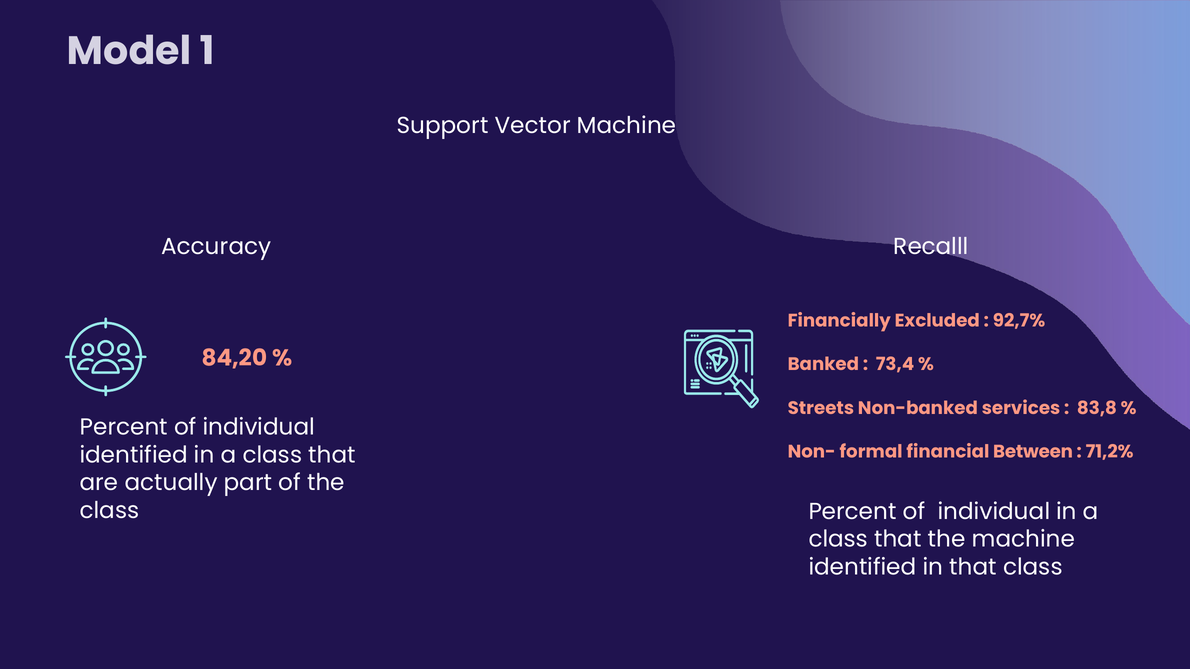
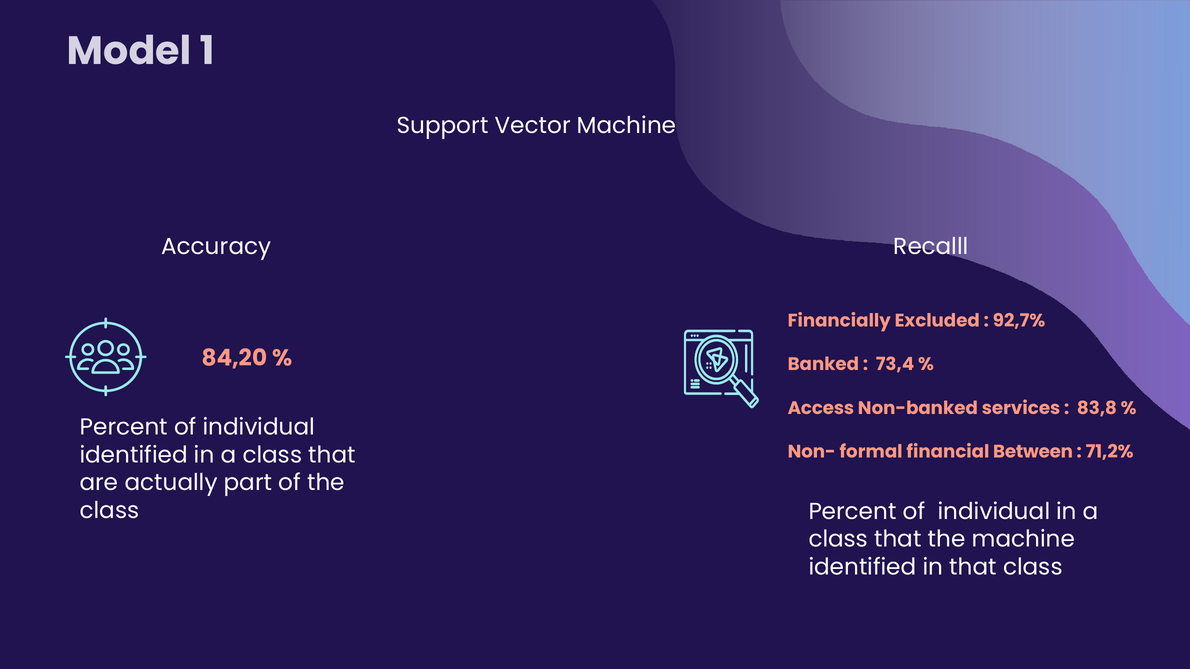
Streets: Streets -> Access
